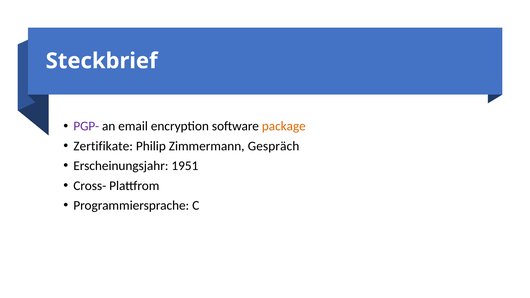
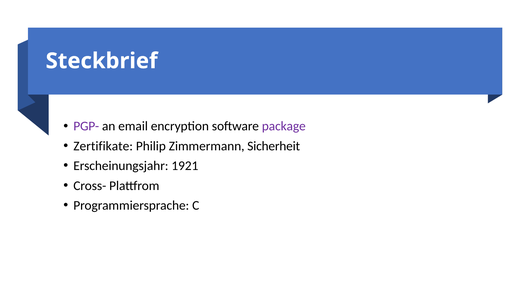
package colour: orange -> purple
Gespräch: Gespräch -> Sicherheit
1951: 1951 -> 1921
